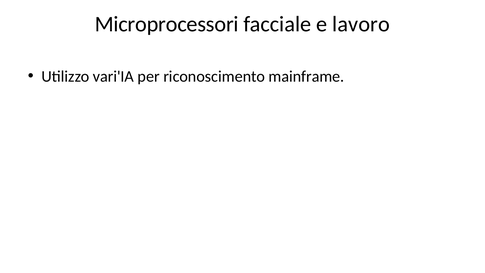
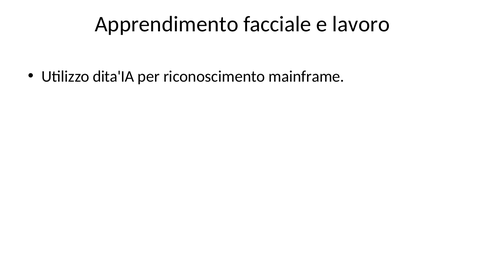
Microprocessori: Microprocessori -> Apprendimento
vari'IA: vari'IA -> dita'IA
